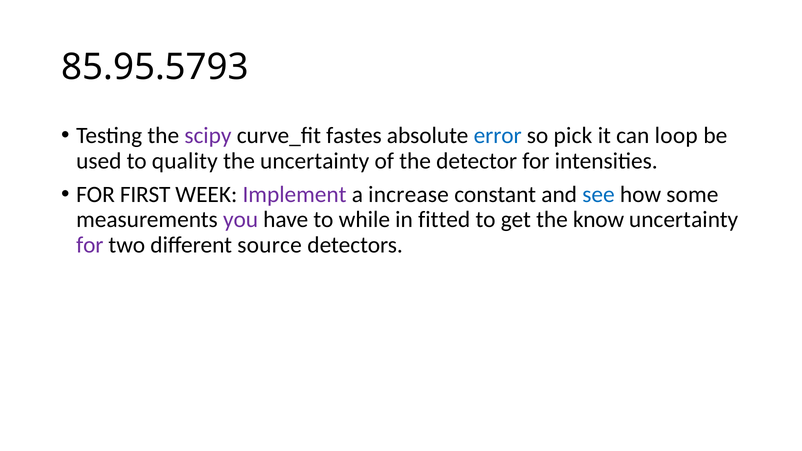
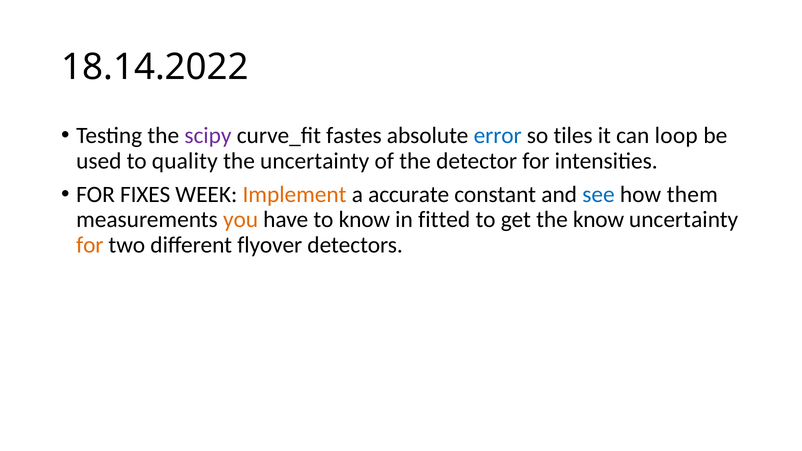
85.95.5793: 85.95.5793 -> 18.14.2022
pick: pick -> tiles
FIRST: FIRST -> FIXES
Implement colour: purple -> orange
increase: increase -> accurate
some: some -> them
you colour: purple -> orange
to while: while -> know
for at (90, 245) colour: purple -> orange
source: source -> flyover
